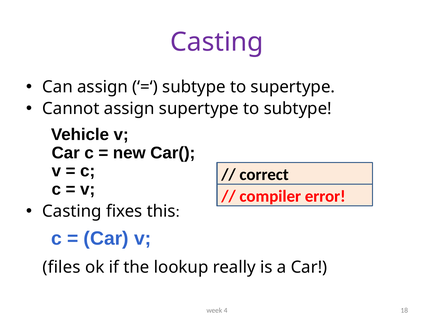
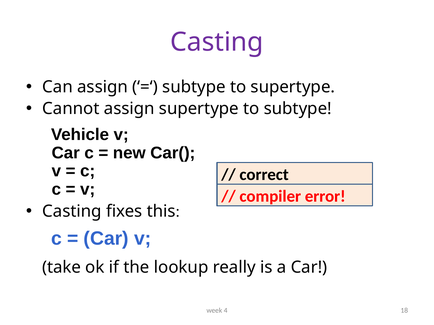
files: files -> take
